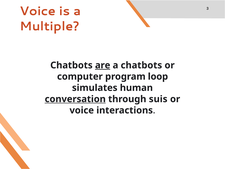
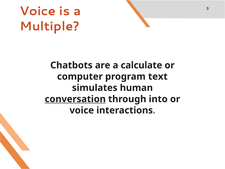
are underline: present -> none
a chatbots: chatbots -> calculate
loop: loop -> text
suis: suis -> into
